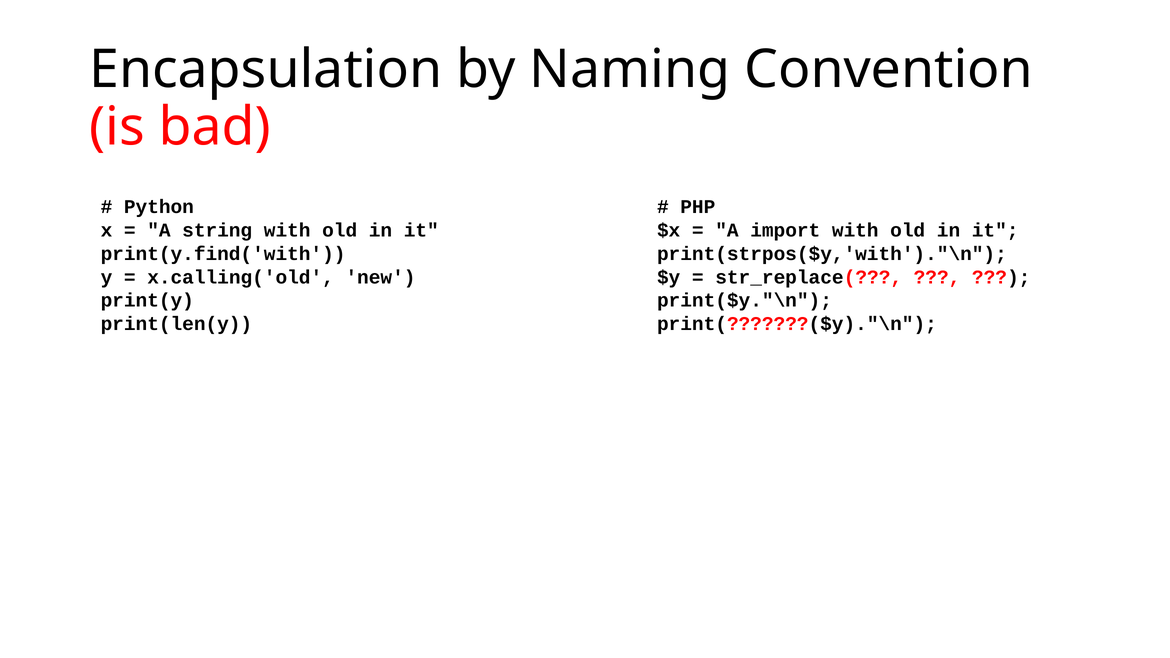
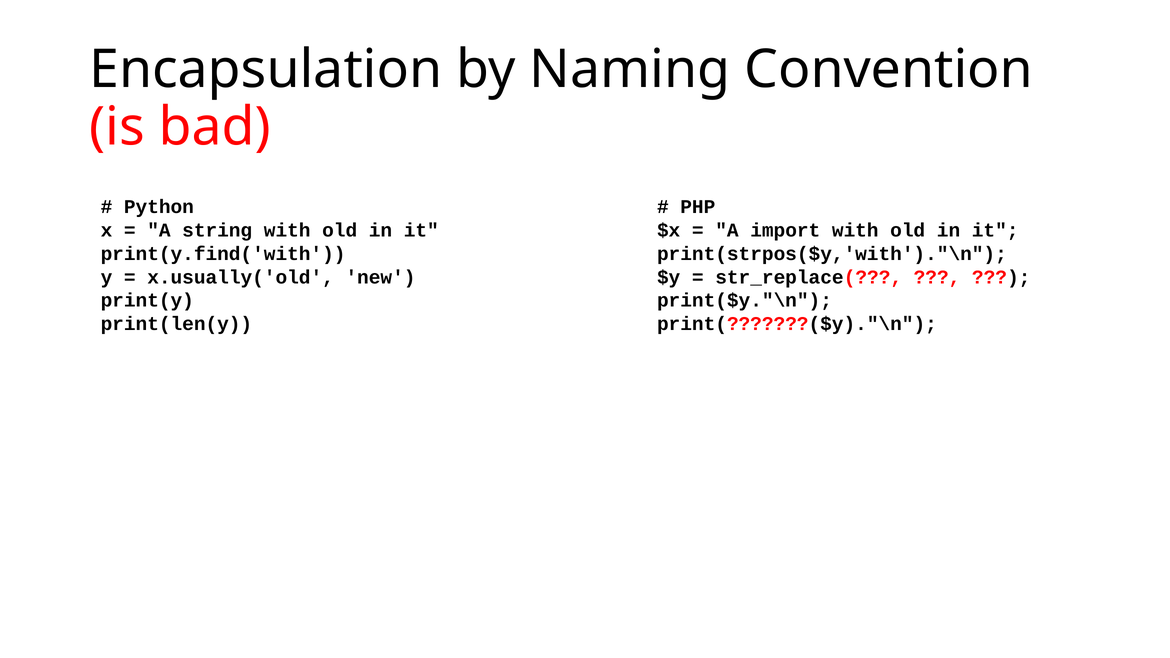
x.calling('old: x.calling('old -> x.usually('old
